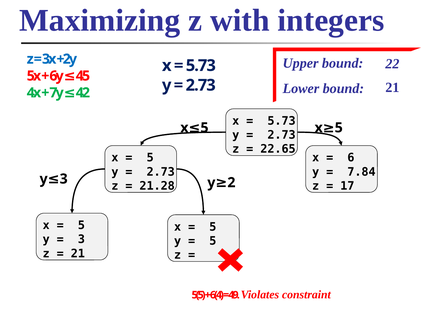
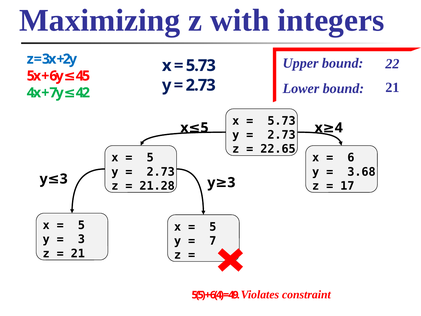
5 at (339, 128): 5 -> 4
7.84: 7.84 -> 3.68
2 at (231, 182): 2 -> 3
5 at (213, 241): 5 -> 7
